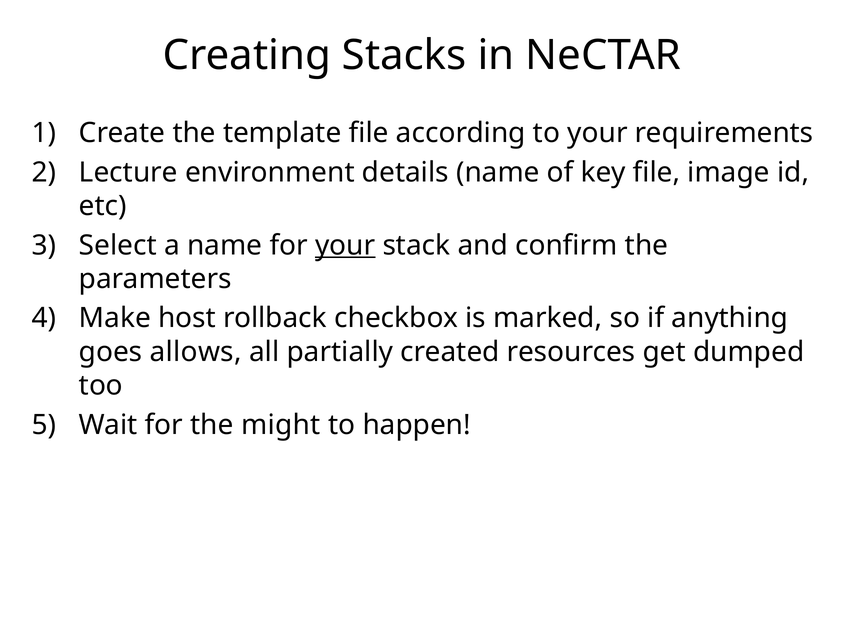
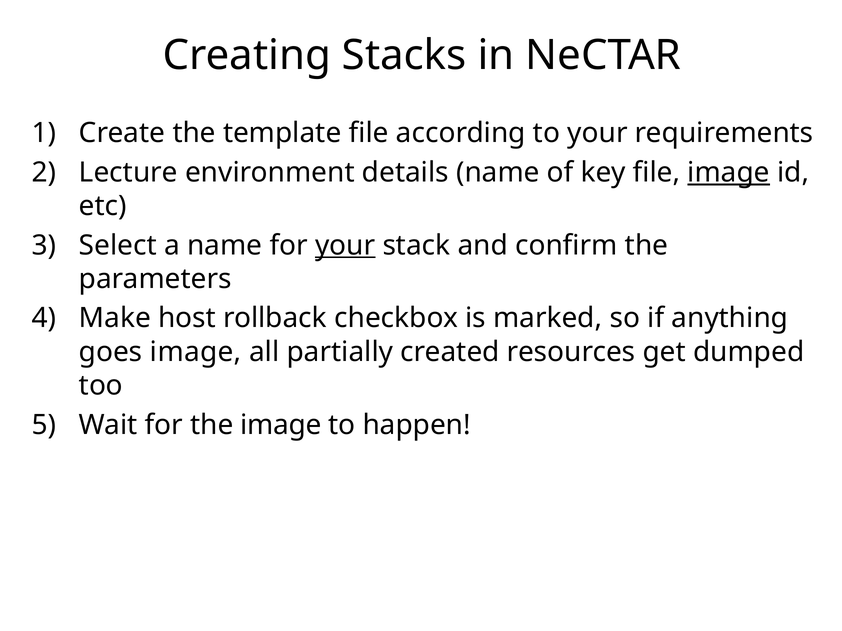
image at (729, 173) underline: none -> present
goes allows: allows -> image
the might: might -> image
